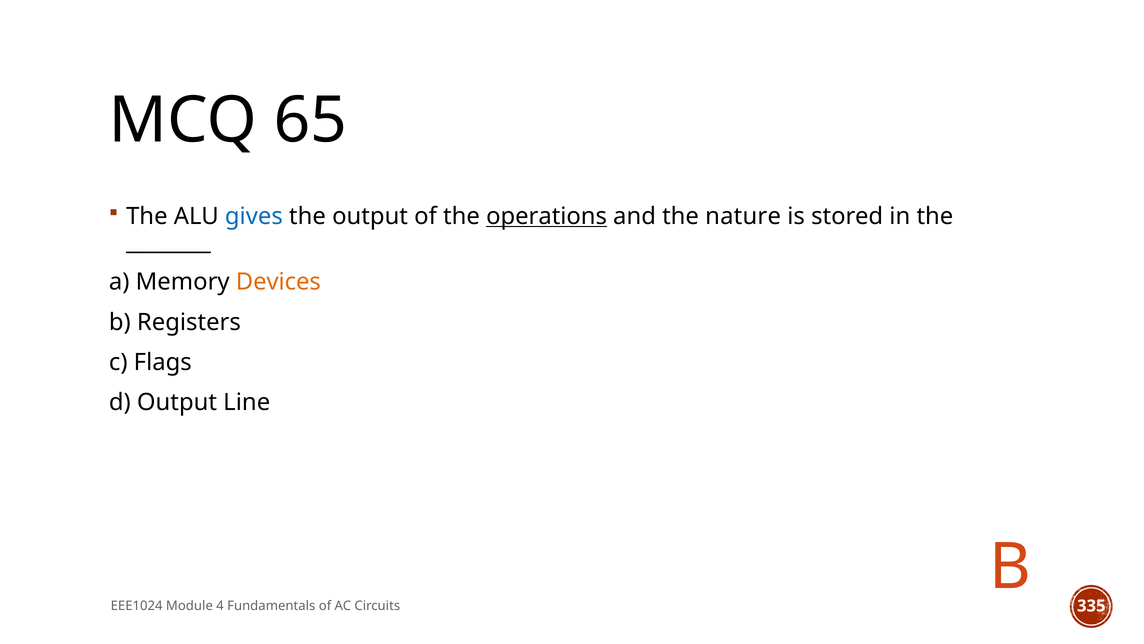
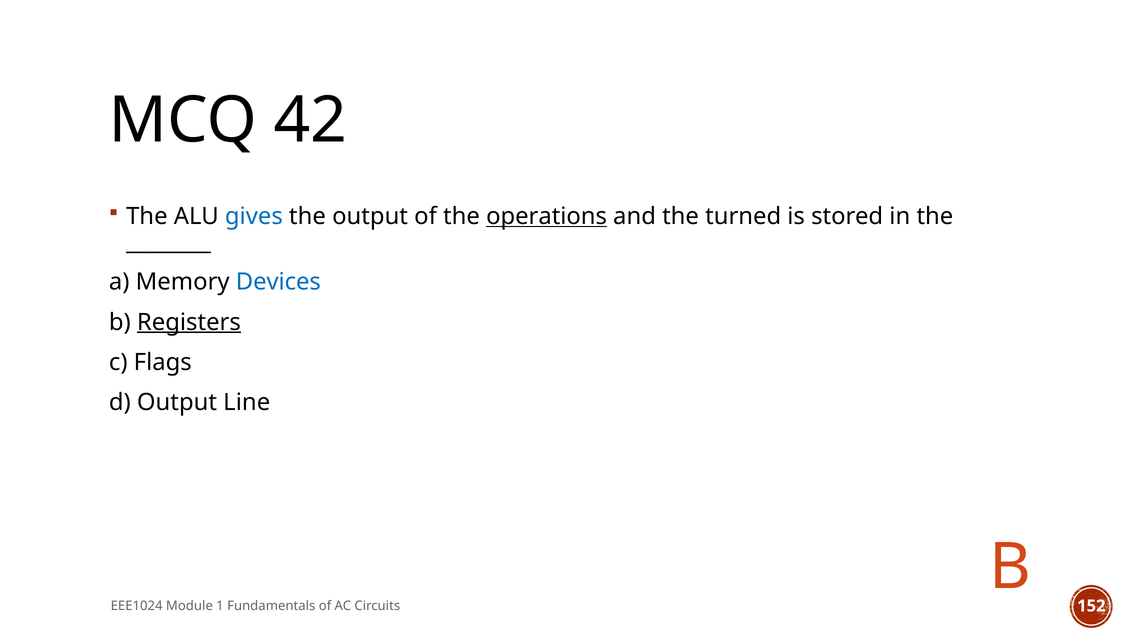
65: 65 -> 42
nature: nature -> turned
Devices colour: orange -> blue
Registers underline: none -> present
4: 4 -> 1
335: 335 -> 152
